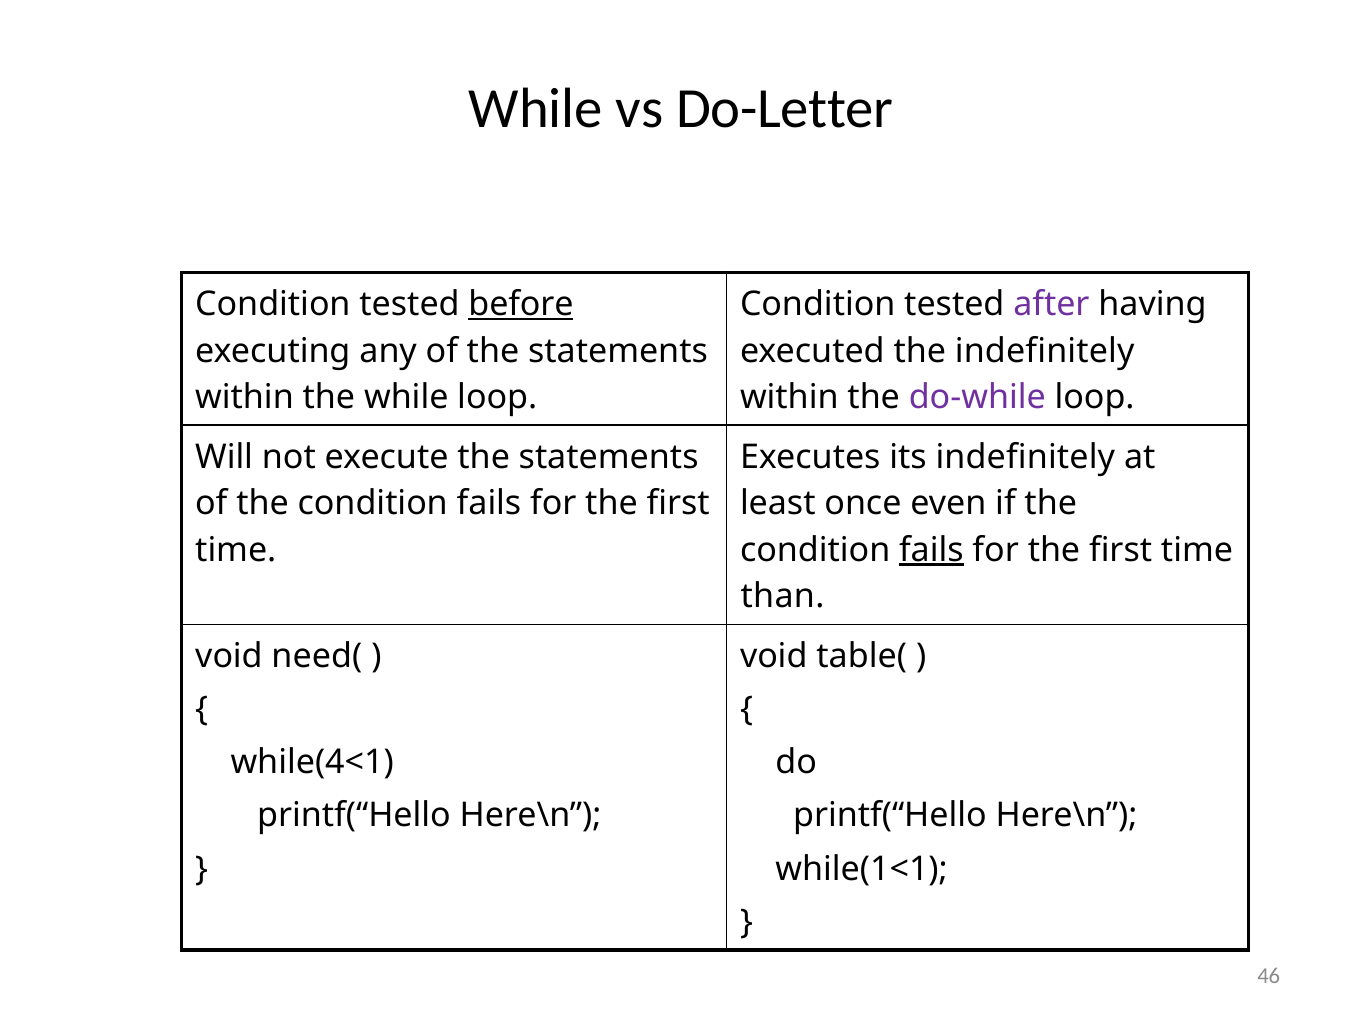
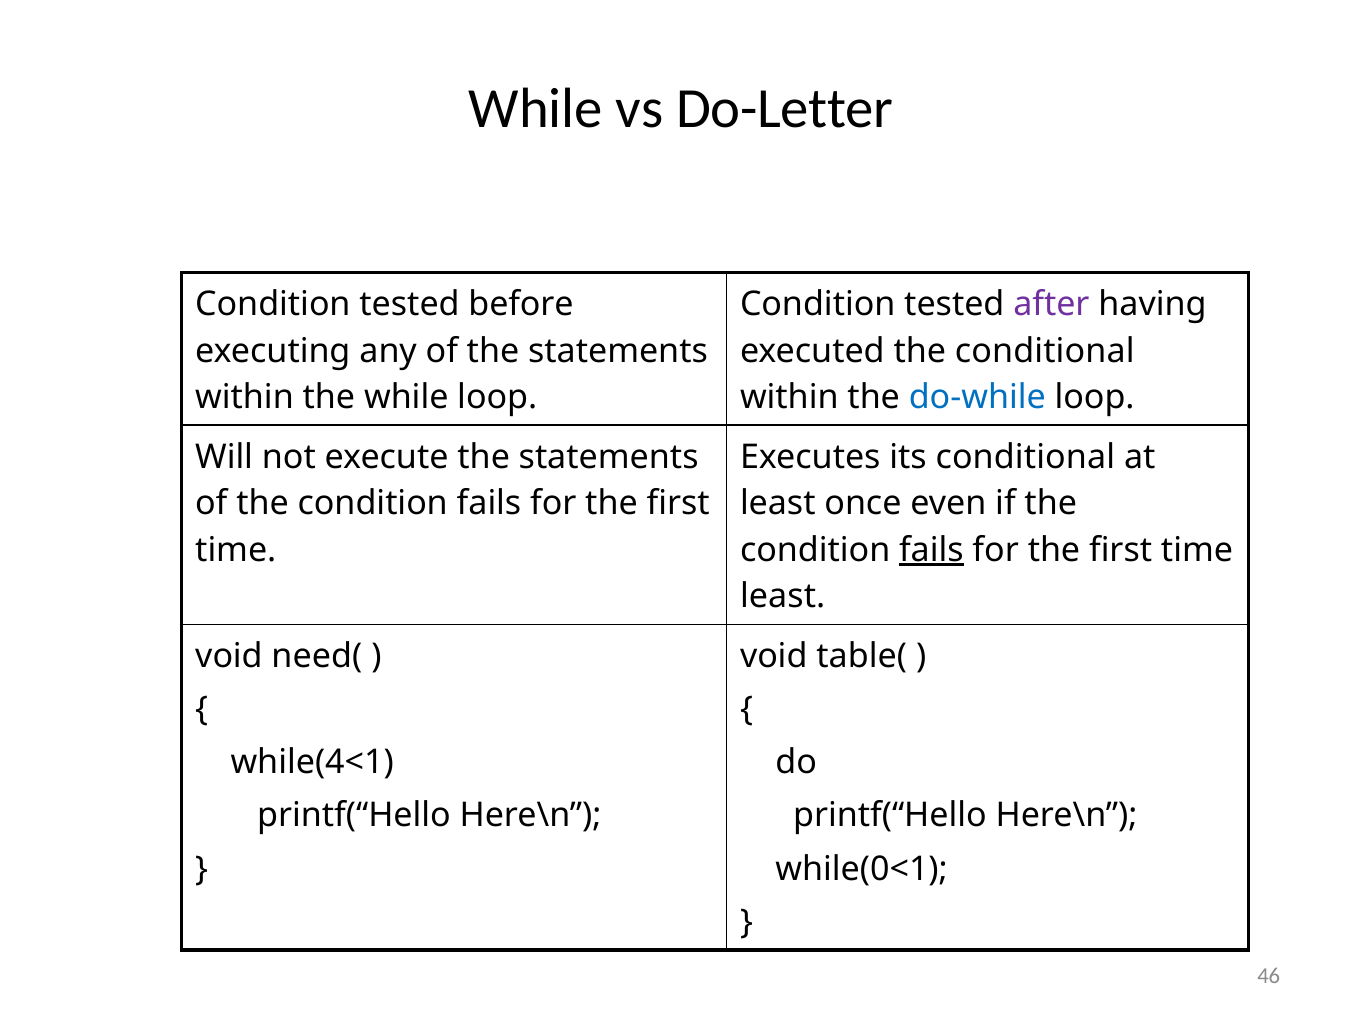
before underline: present -> none
the indefinitely: indefinitely -> conditional
do-while colour: purple -> blue
its indefinitely: indefinitely -> conditional
than at (783, 596): than -> least
while(1<1: while(1<1 -> while(0<1
